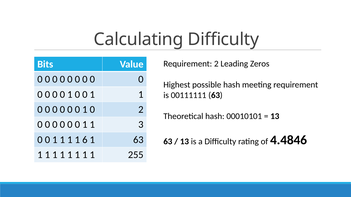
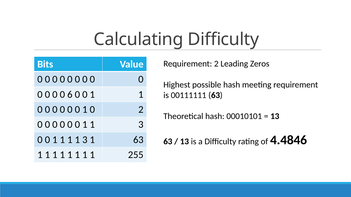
1 at (70, 95): 1 -> 6
1 1 1 6: 6 -> 3
